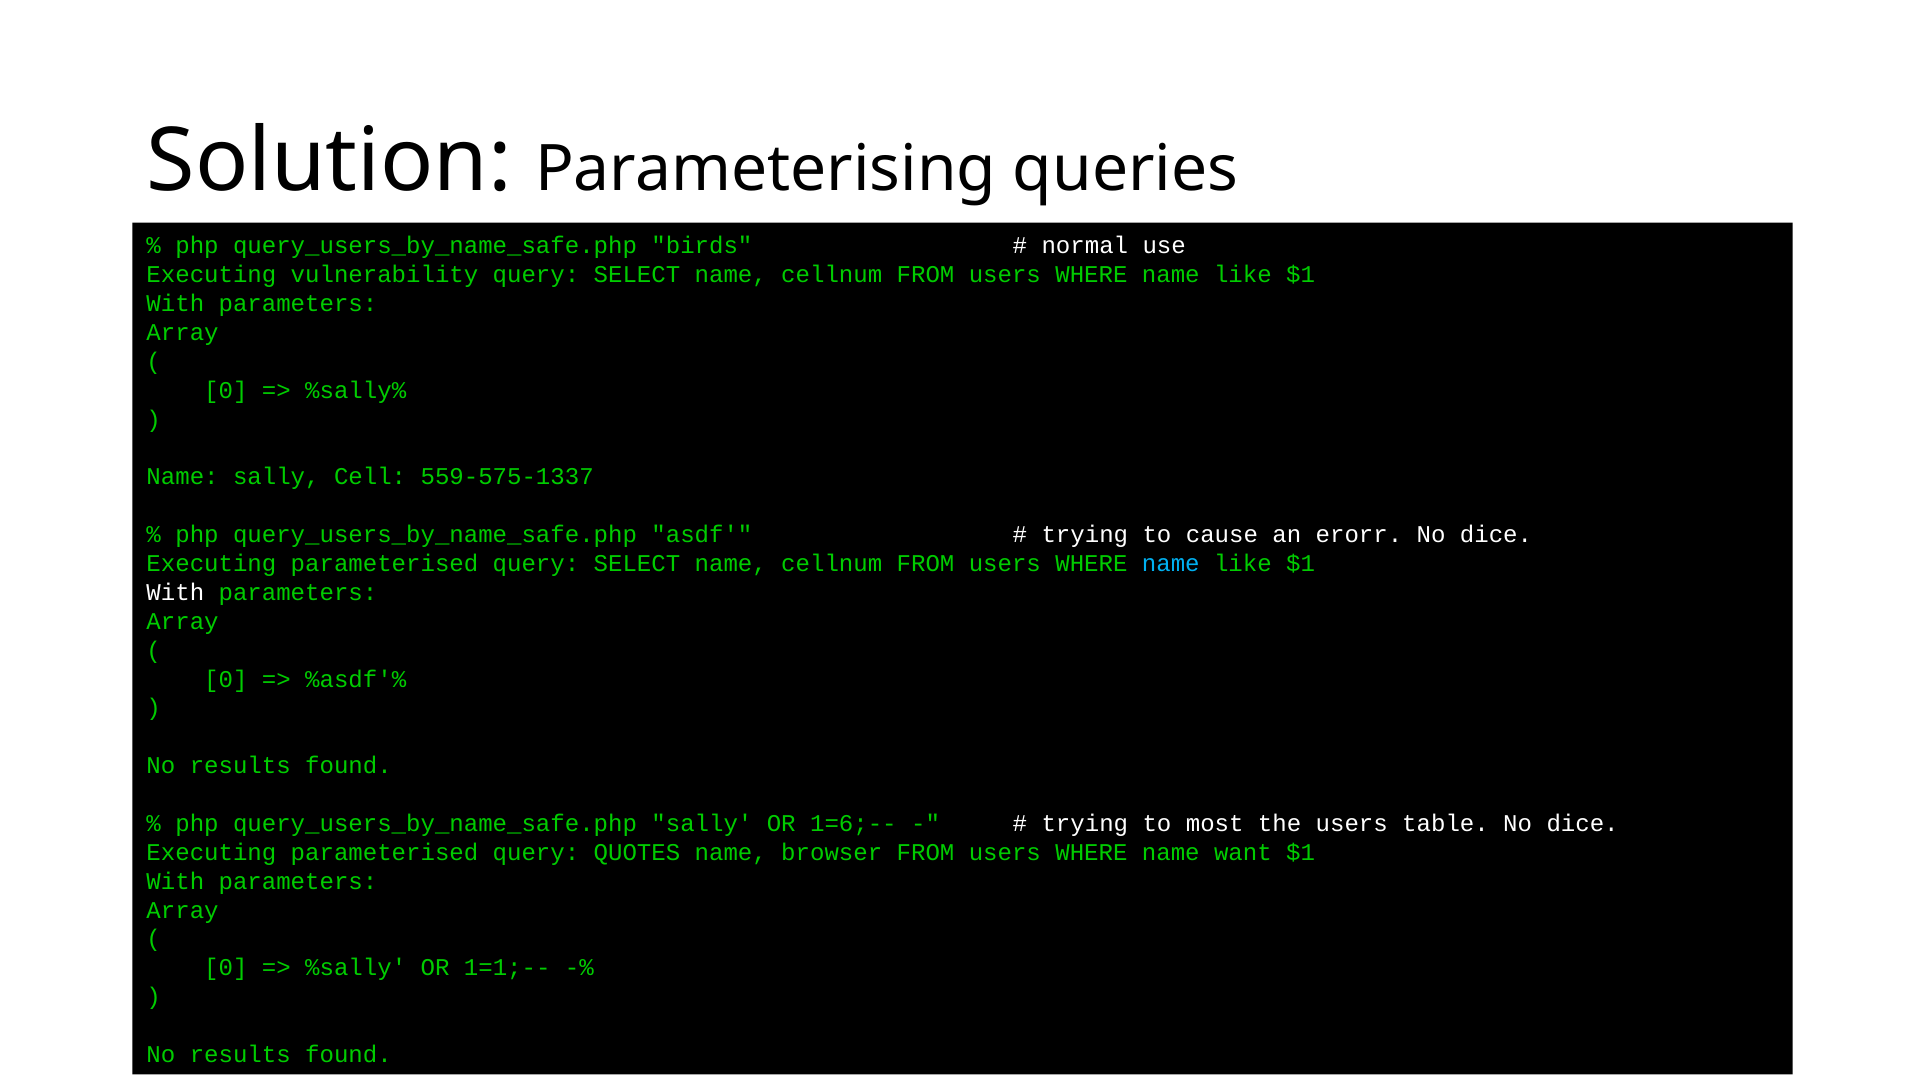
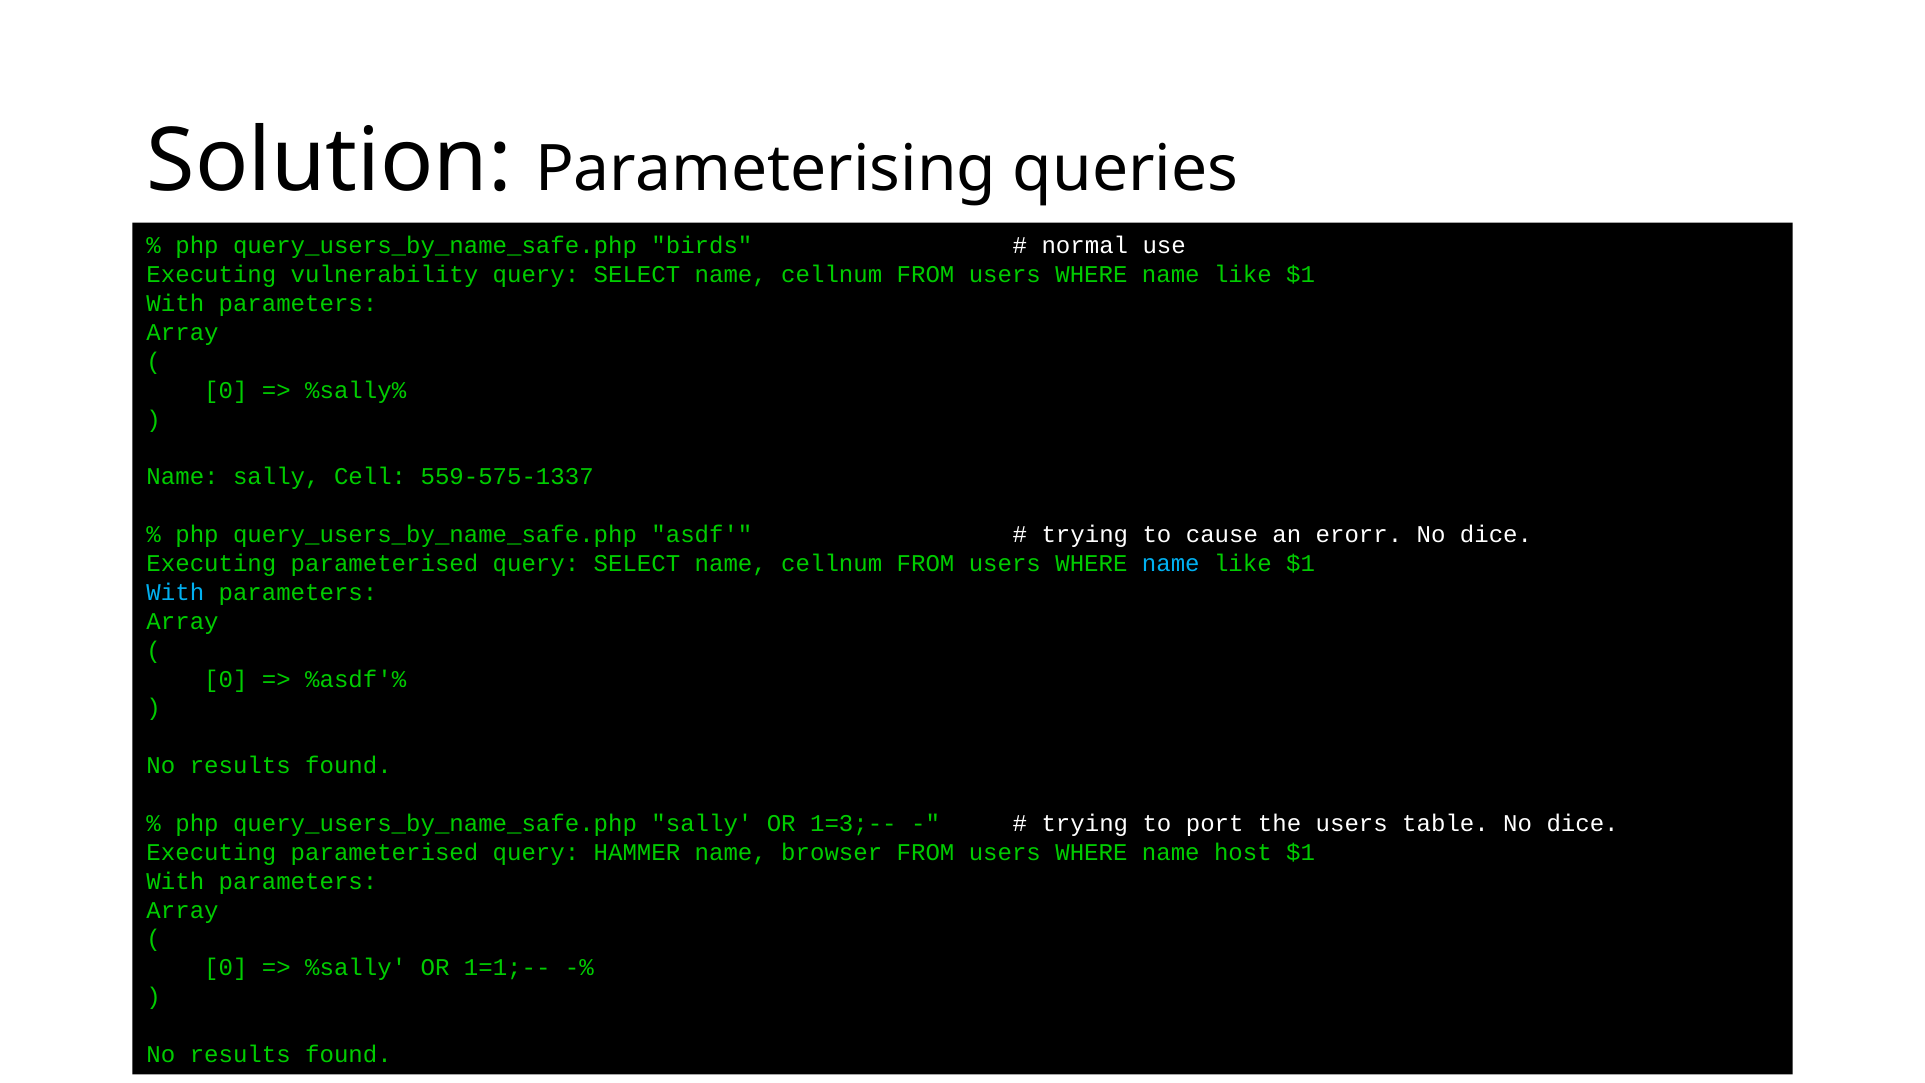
With at (175, 592) colour: white -> light blue
1=6;--: 1=6;-- -> 1=3;--
most: most -> port
QUOTES: QUOTES -> HAMMER
want: want -> host
